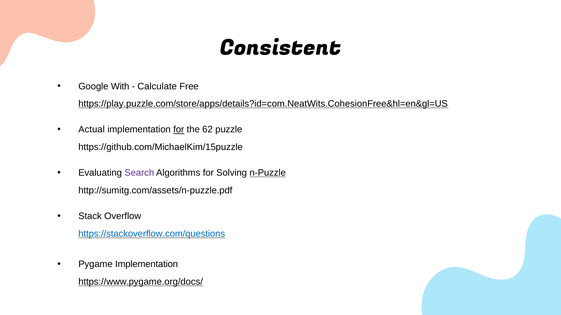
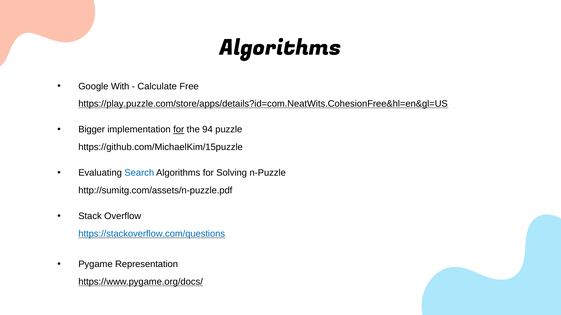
Consistent at (280, 48): Consistent -> Algorithms
Actual: Actual -> Bigger
62: 62 -> 94
Search colour: purple -> blue
n-Puzzle underline: present -> none
Pygame Implementation: Implementation -> Representation
